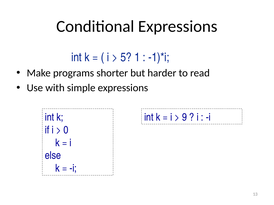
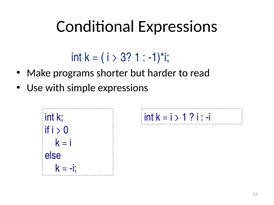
5: 5 -> 3
9 at (184, 117): 9 -> 1
